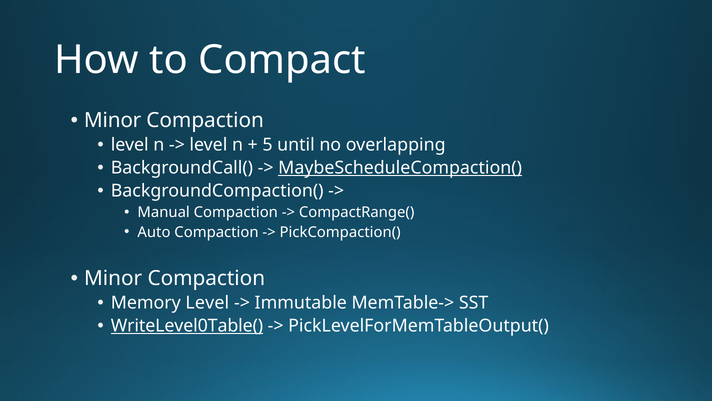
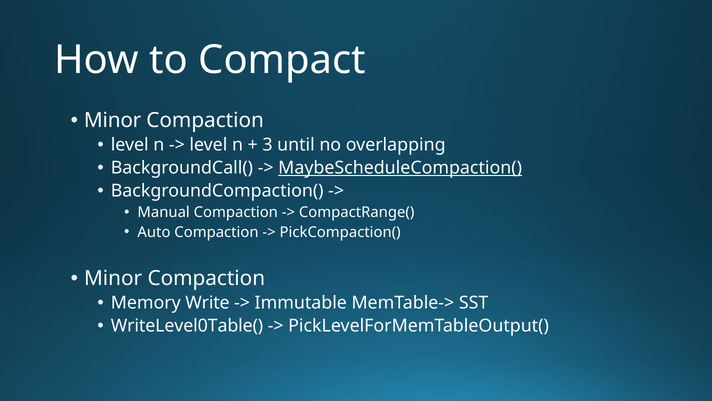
5: 5 -> 3
Memory Level: Level -> Write
WriteLevel0Table( underline: present -> none
